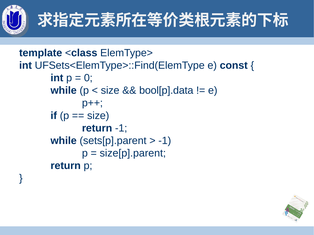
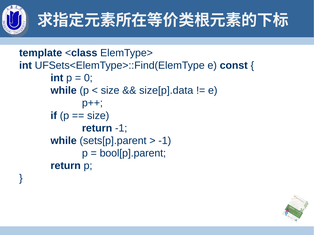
bool[p].data: bool[p].data -> size[p].data
size[p].parent: size[p].parent -> bool[p].parent
